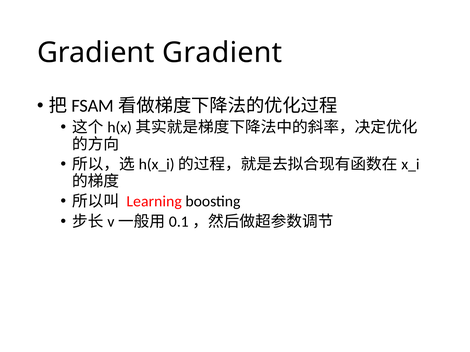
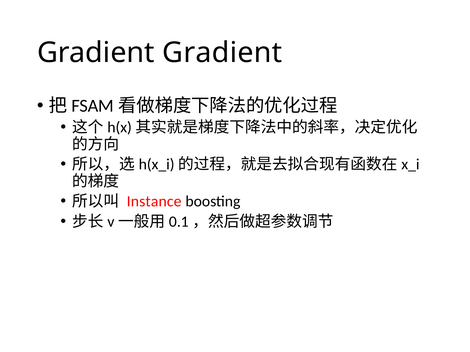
Learning: Learning -> Instance
